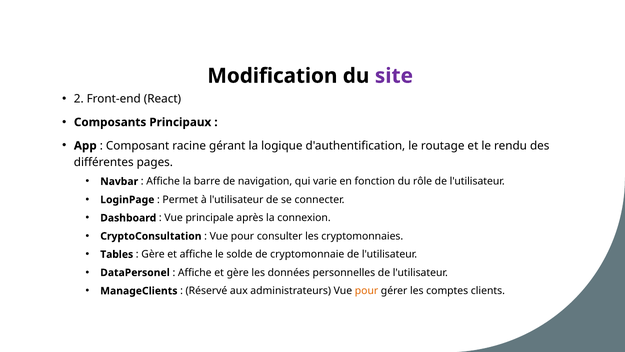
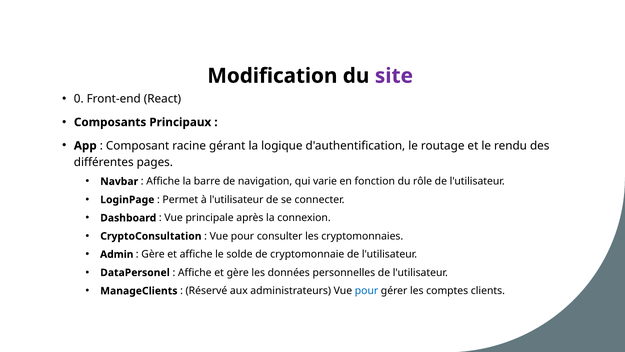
2: 2 -> 0
Tables: Tables -> Admin
pour at (367, 291) colour: orange -> blue
